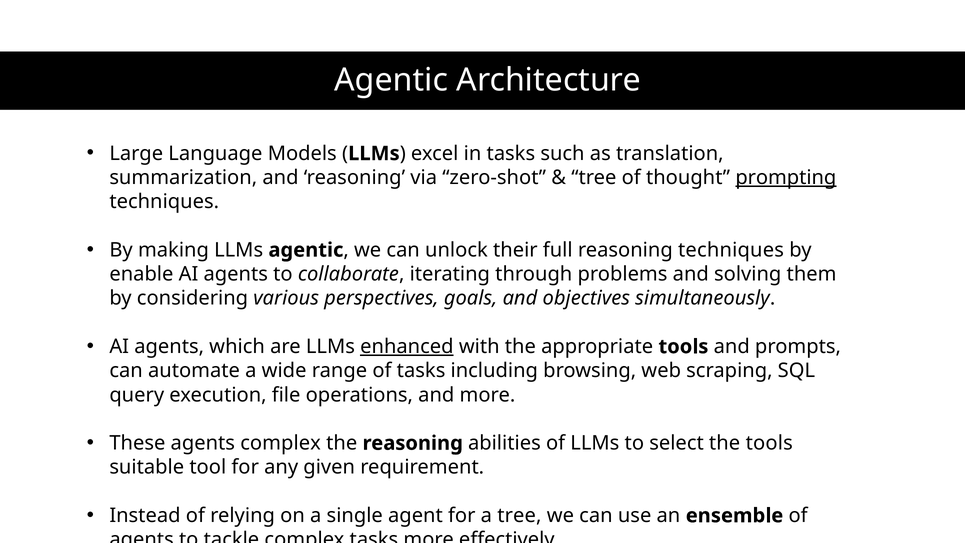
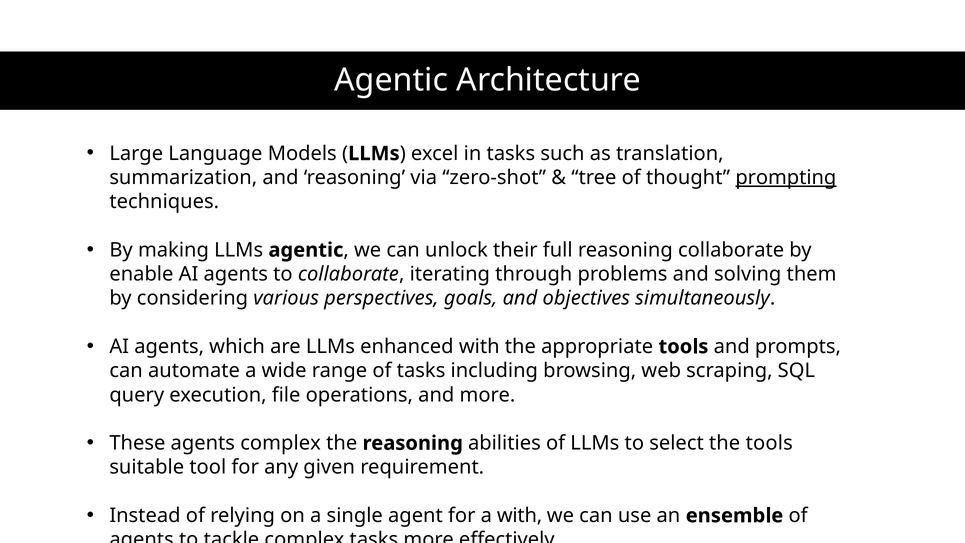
reasoning techniques: techniques -> collaborate
enhanced underline: present -> none
a tree: tree -> with
